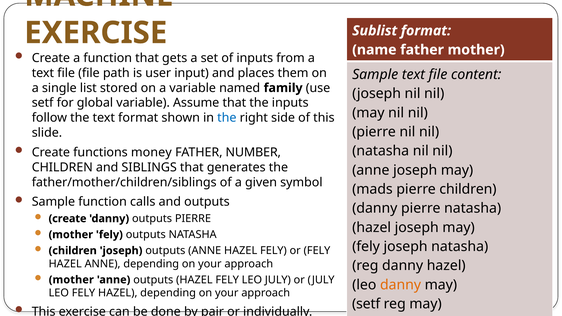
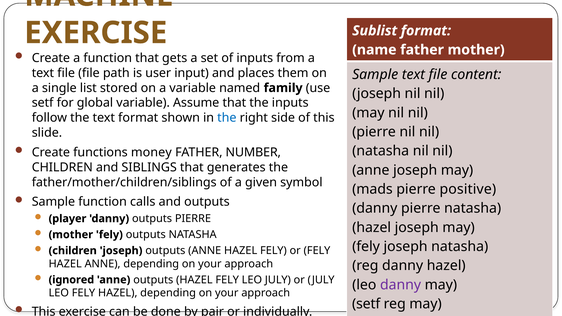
pierre children: children -> positive
create at (68, 219): create -> player
mother at (71, 280): mother -> ignored
danny at (401, 285) colour: orange -> purple
